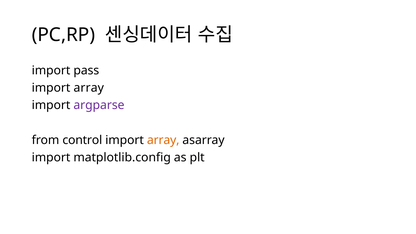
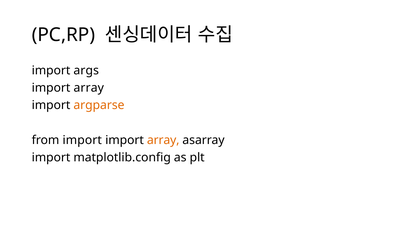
pass: pass -> args
argparse colour: purple -> orange
from control: control -> import
